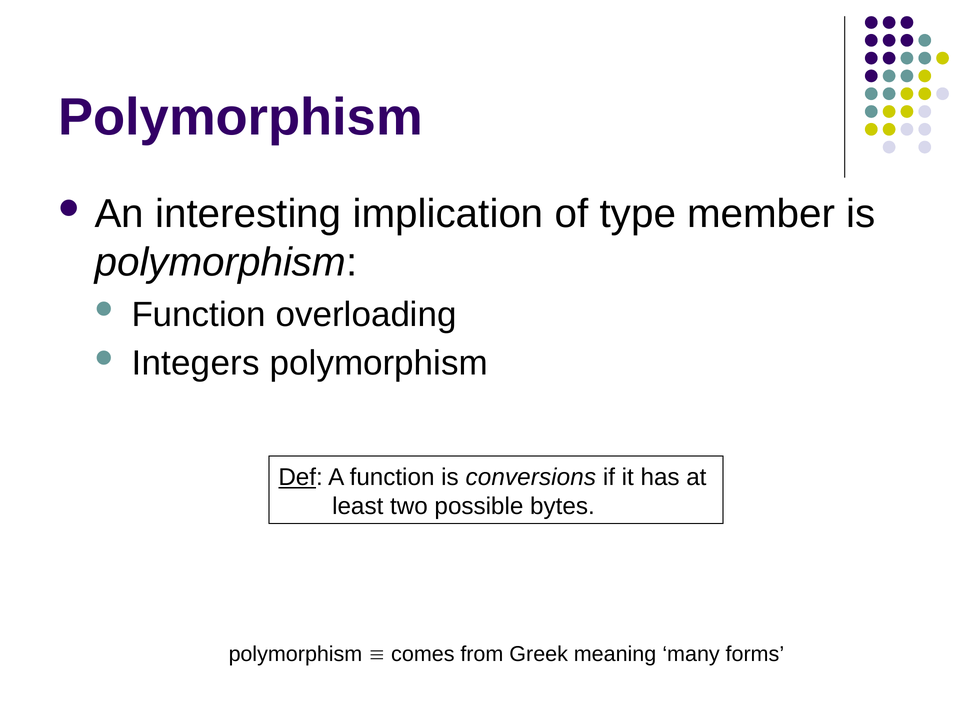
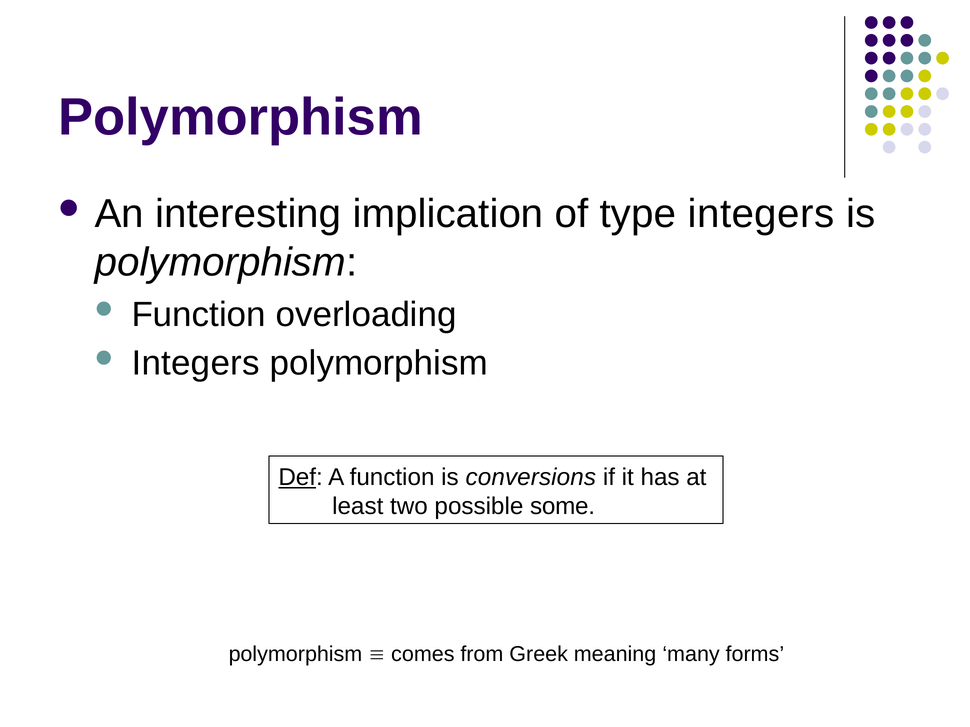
type member: member -> integers
bytes: bytes -> some
